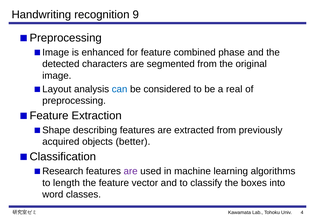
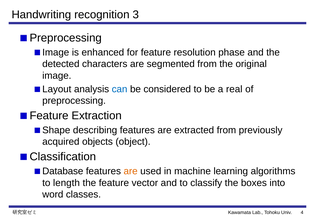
9: 9 -> 3
combined: combined -> resolution
better: better -> object
Research: Research -> Database
are at (131, 171) colour: purple -> orange
